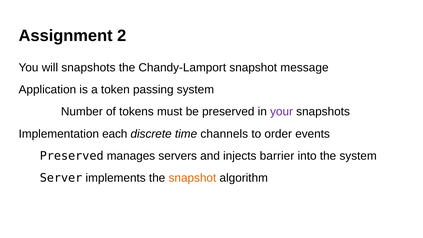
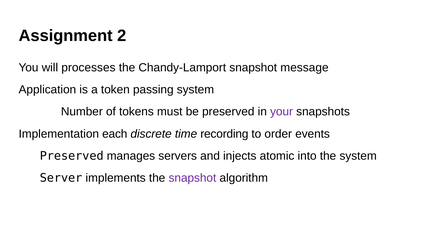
will snapshots: snapshots -> processes
channels: channels -> recording
barrier: barrier -> atomic
snapshot at (192, 178) colour: orange -> purple
